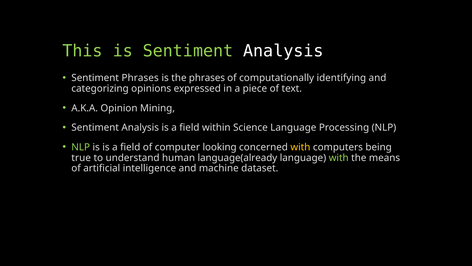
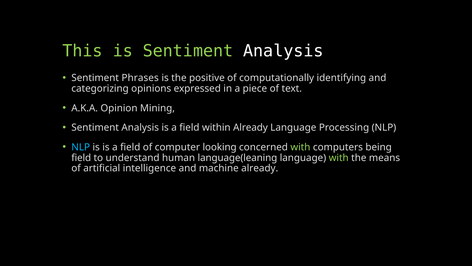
the phrases: phrases -> positive
within Science: Science -> Already
NLP at (81, 147) colour: light green -> light blue
with at (300, 147) colour: yellow -> light green
true at (81, 157): true -> field
language(already: language(already -> language(leaning
machine dataset: dataset -> already
